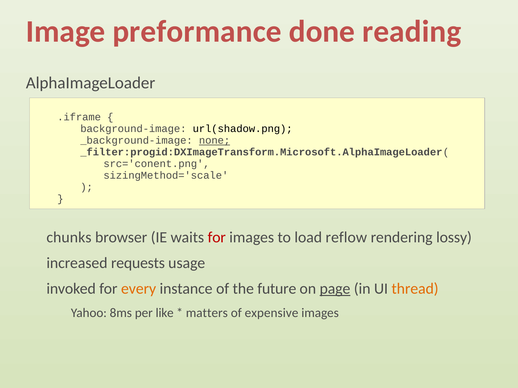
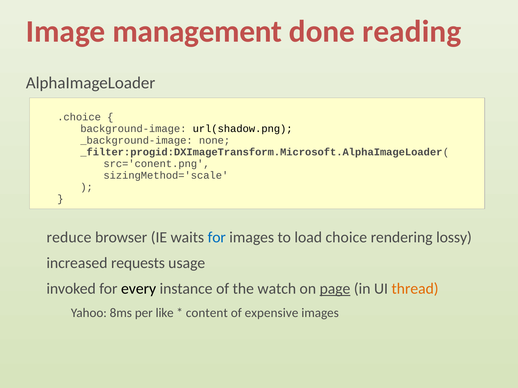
preformance: preformance -> management
.iframe: .iframe -> .choice
none underline: present -> none
chunks: chunks -> reduce
for at (217, 238) colour: red -> blue
reflow: reflow -> choice
every colour: orange -> black
future: future -> watch
matters: matters -> content
